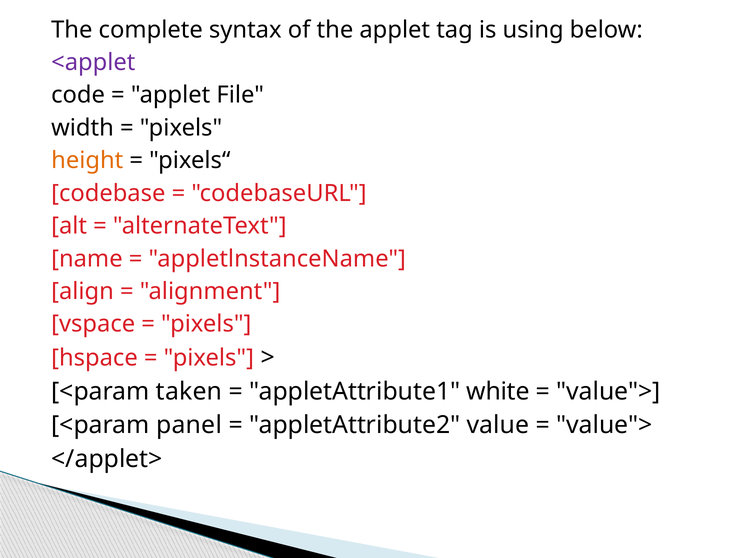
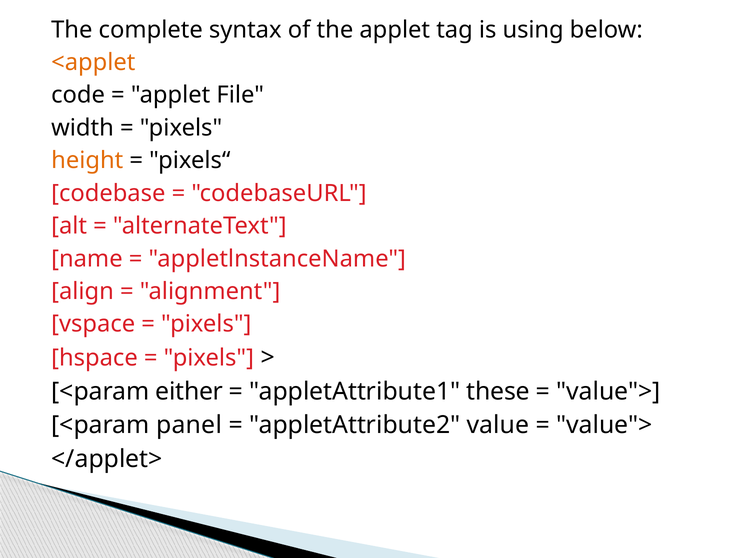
<applet colour: purple -> orange
taken: taken -> either
white: white -> these
